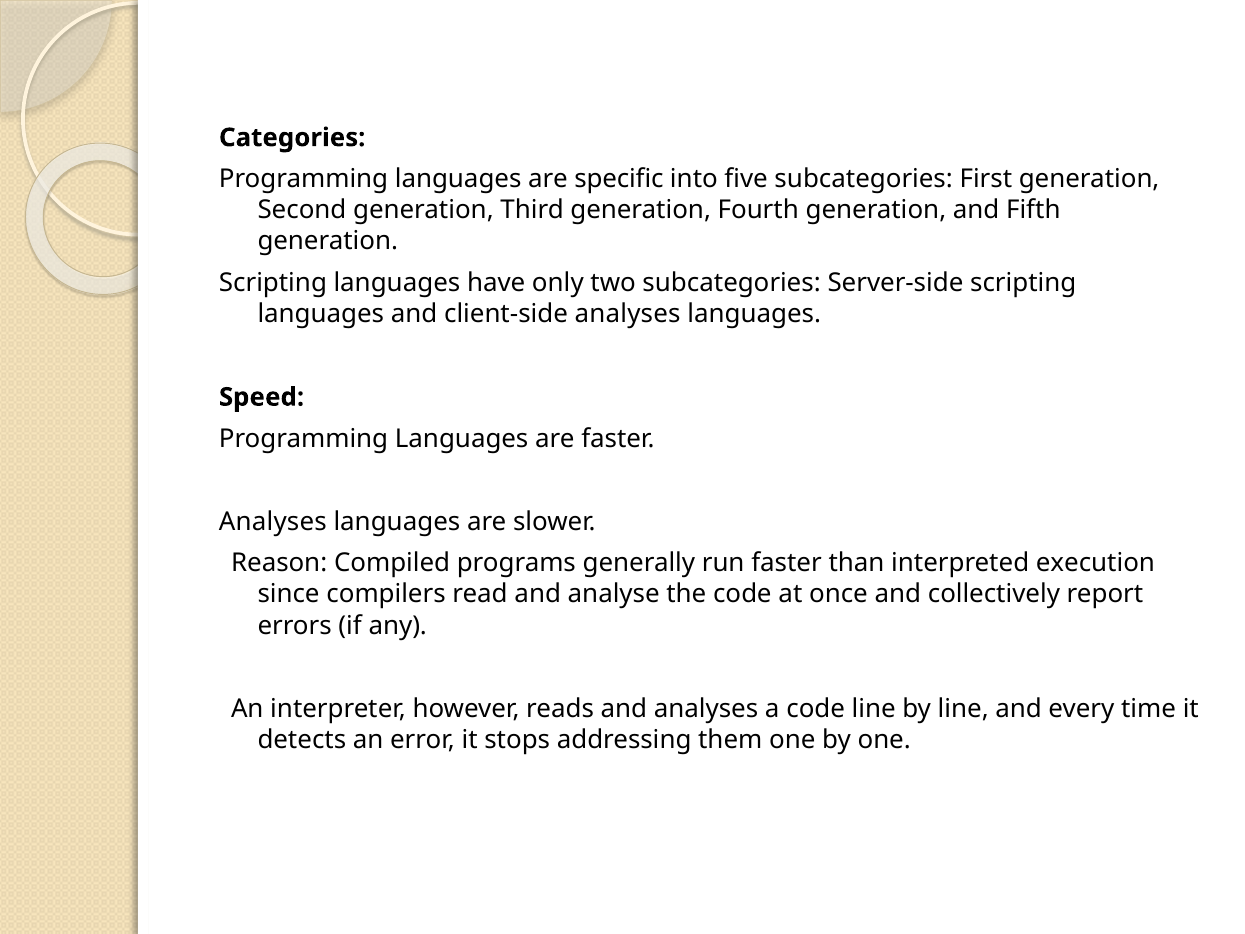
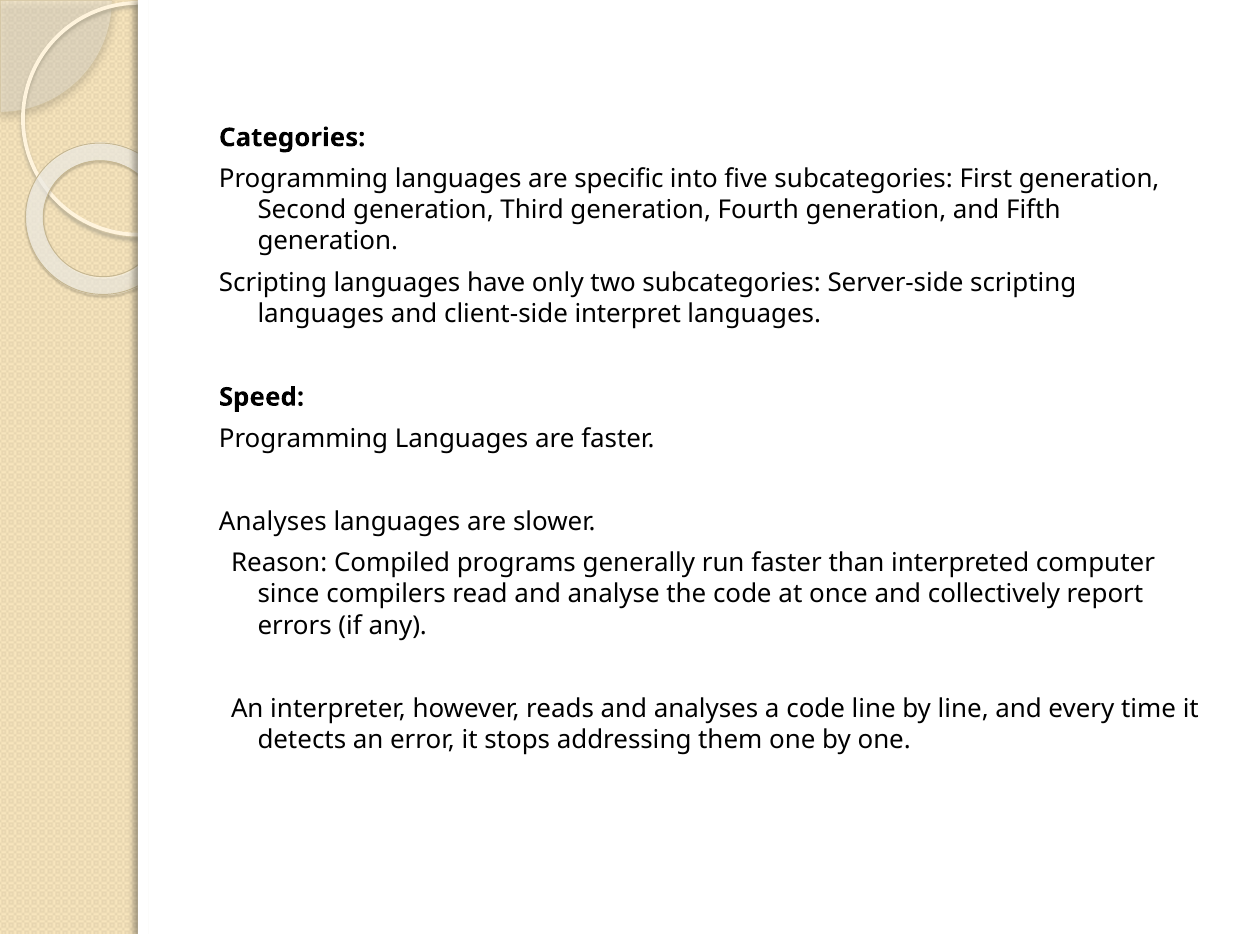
client-side analyses: analyses -> interpret
execution: execution -> computer
